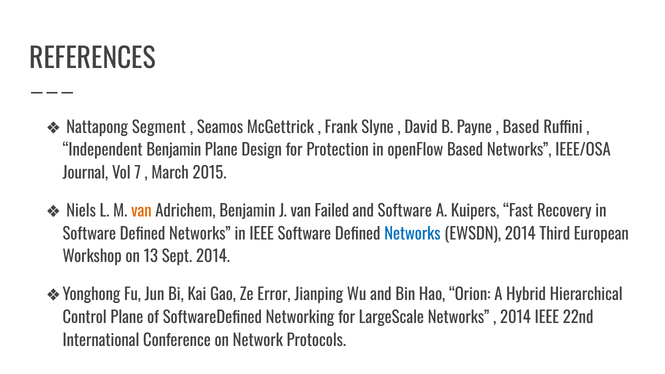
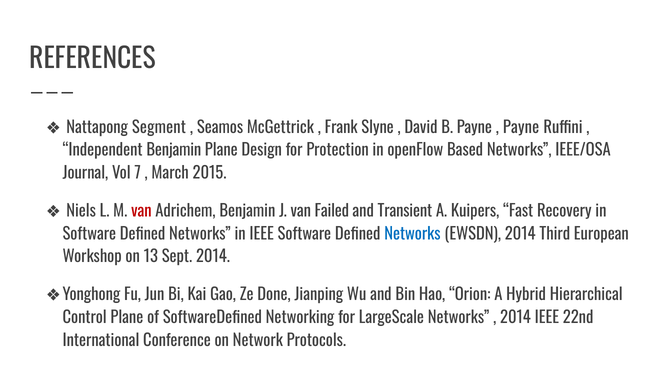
Based at (521, 128): Based -> Payne
van at (141, 211) colour: orange -> red
and Software: Software -> Transient
Error: Error -> Done
